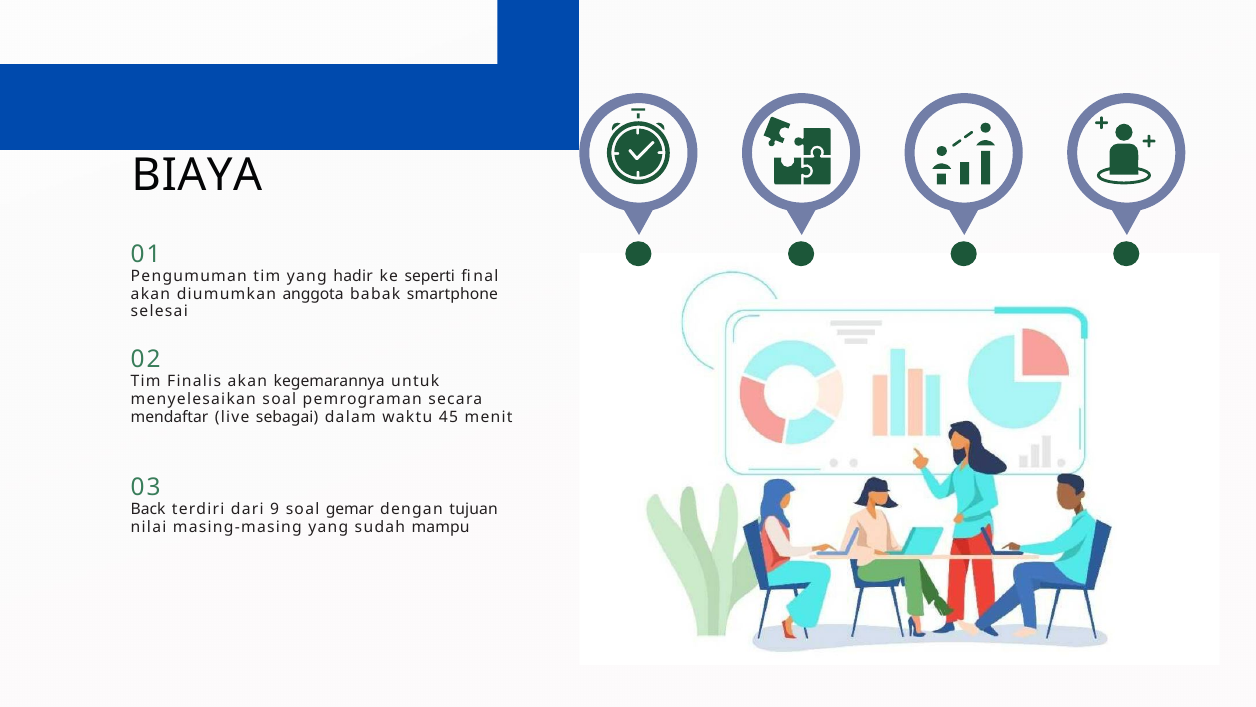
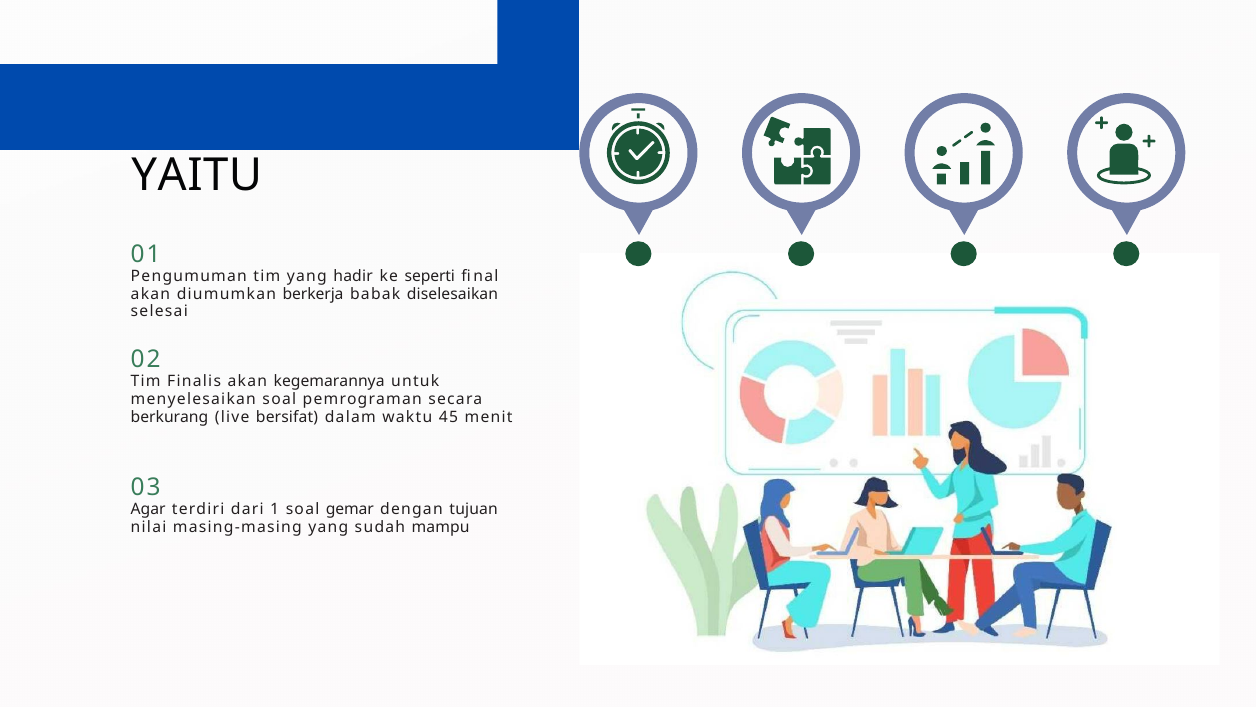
BIAYA: BIAYA -> YAITU
anggota: anggota -> berkerja
smartphone: smartphone -> diselesaikan
mendaftar: mendaftar -> berkurang
sebagai: sebagai -> bersifat
Back: Back -> Agar
9: 9 -> 1
